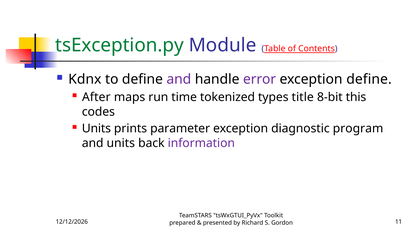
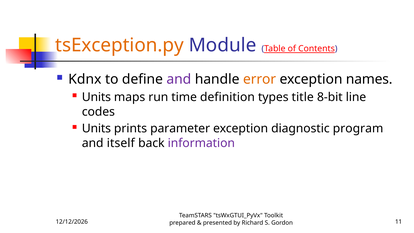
tsException.py colour: green -> orange
error colour: purple -> orange
exception define: define -> names
After at (96, 97): After -> Units
tokenized: tokenized -> definition
this: this -> line
and units: units -> itself
